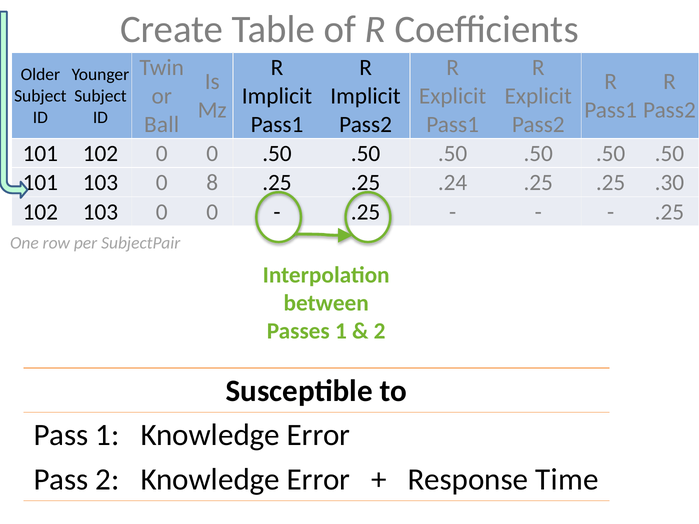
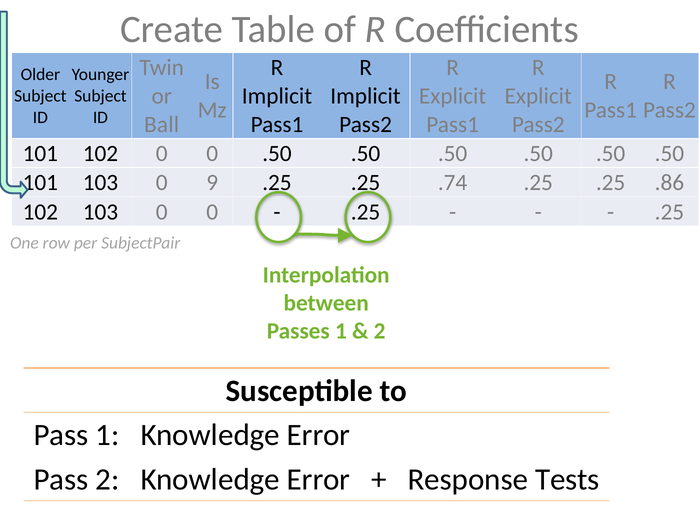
8: 8 -> 9
.24: .24 -> .74
.30: .30 -> .86
Time: Time -> Tests
